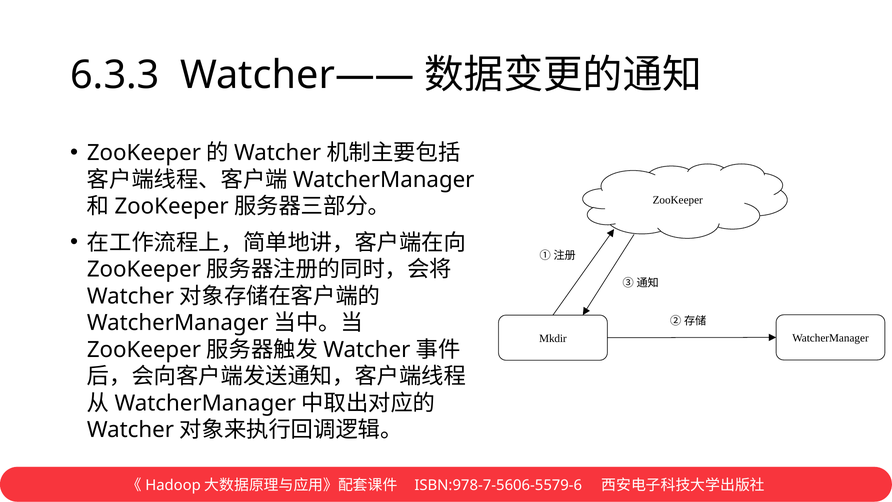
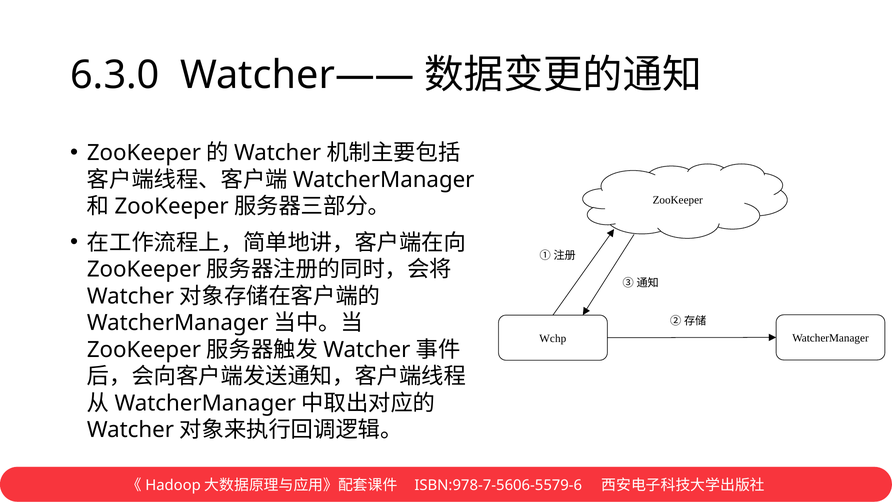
6.3.3: 6.3.3 -> 6.3.0
Mkdir: Mkdir -> Wchp
